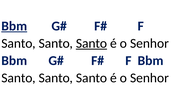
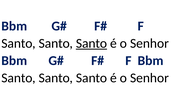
Bbm at (14, 26) underline: present -> none
